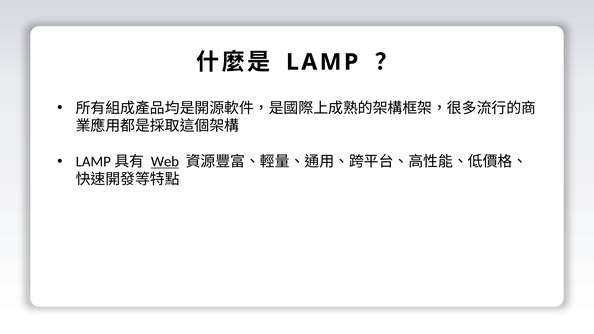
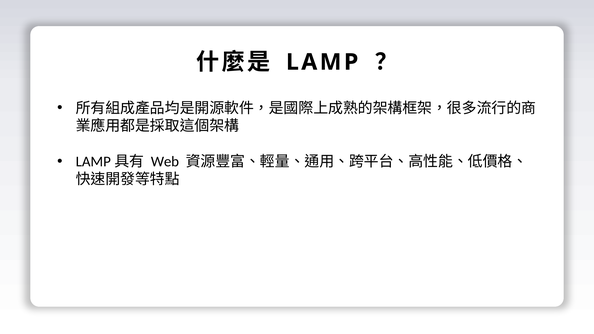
Web underline: present -> none
